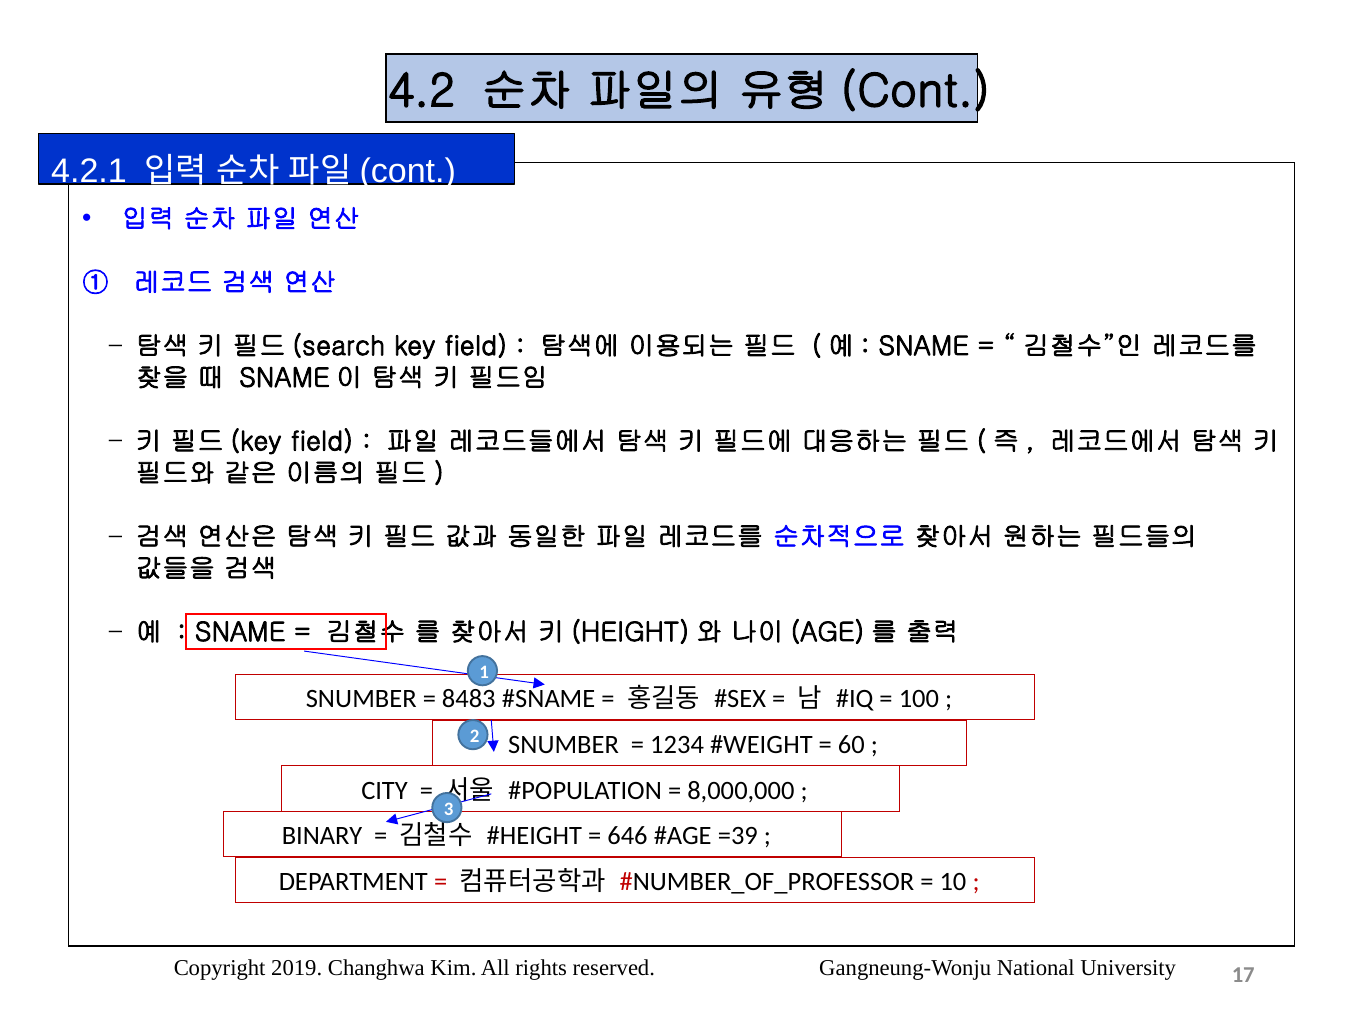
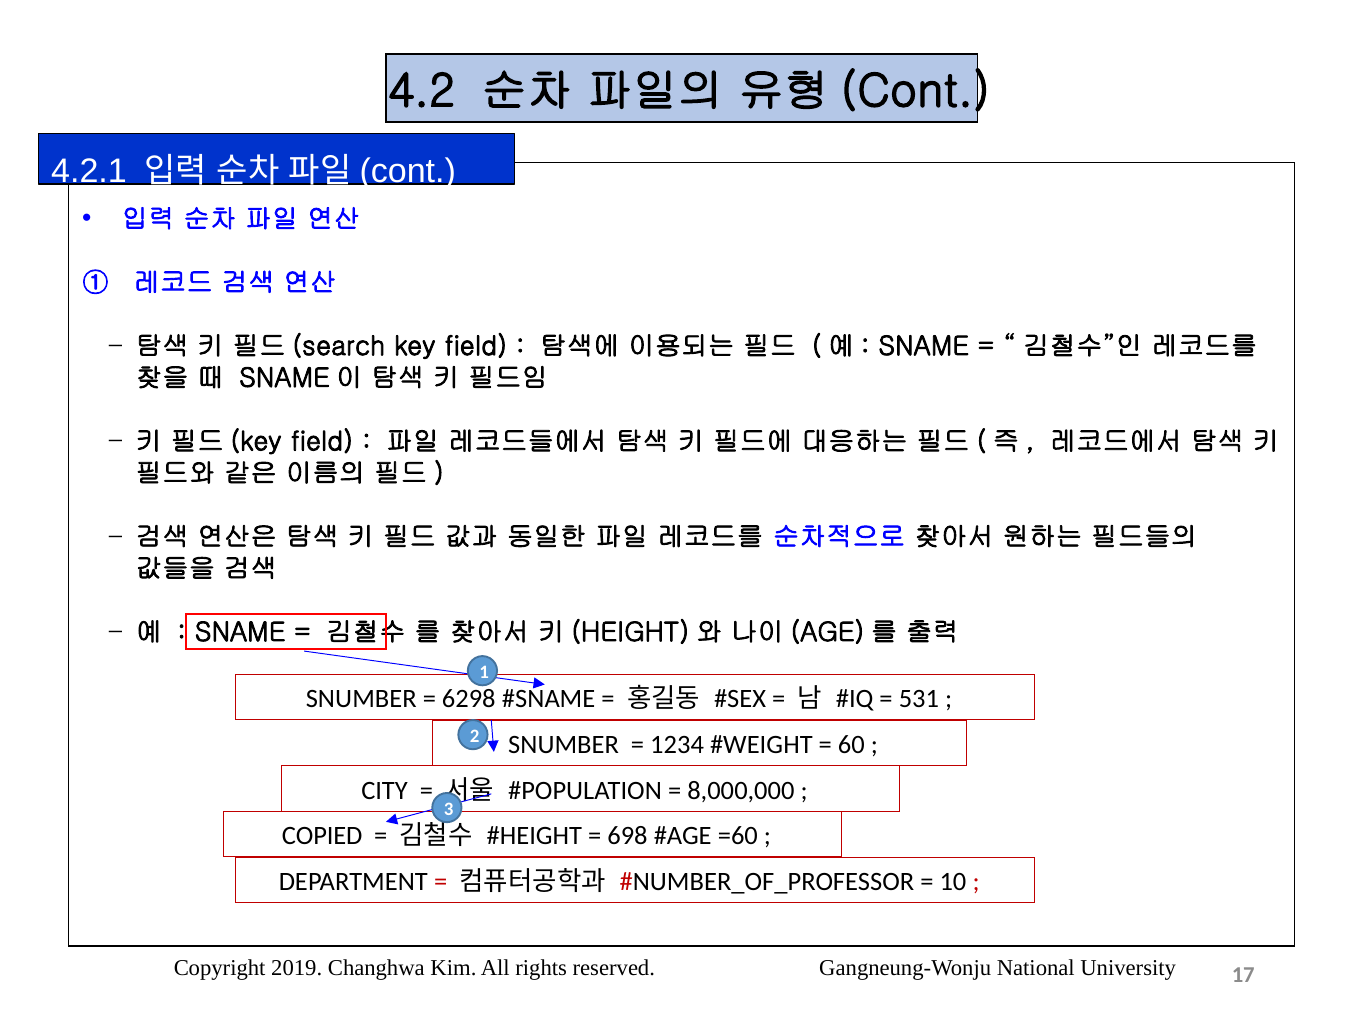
8483: 8483 -> 6298
100: 100 -> 531
BINARY: BINARY -> COPIED
646: 646 -> 698
=39: =39 -> =60
